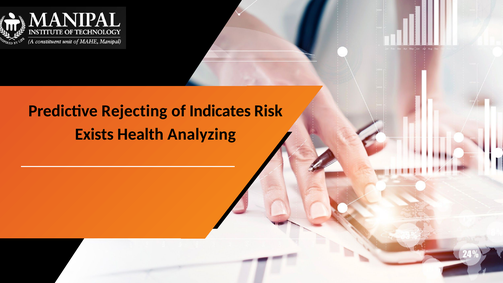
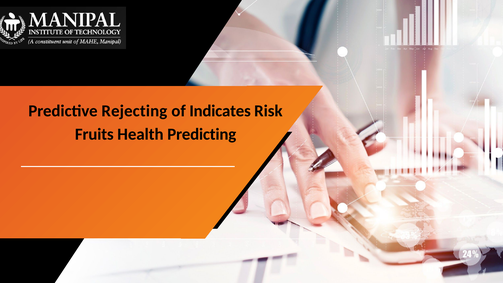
Exists: Exists -> Fruits
Analyzing: Analyzing -> Predicting
